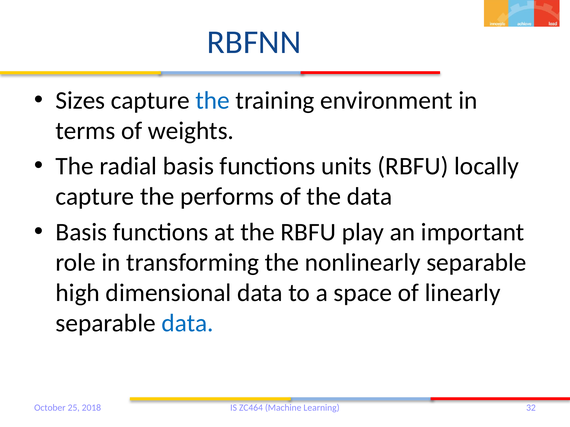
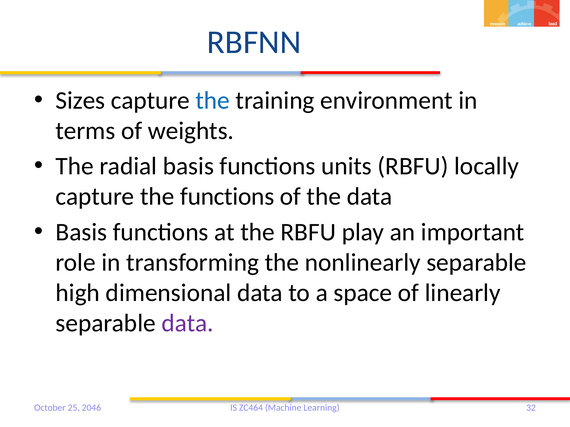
the performs: performs -> functions
data at (187, 324) colour: blue -> purple
2018: 2018 -> 2046
